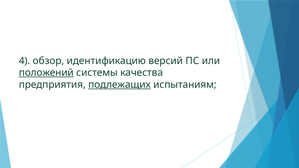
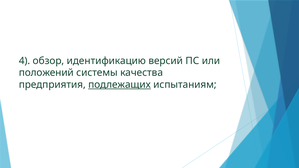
положений underline: present -> none
